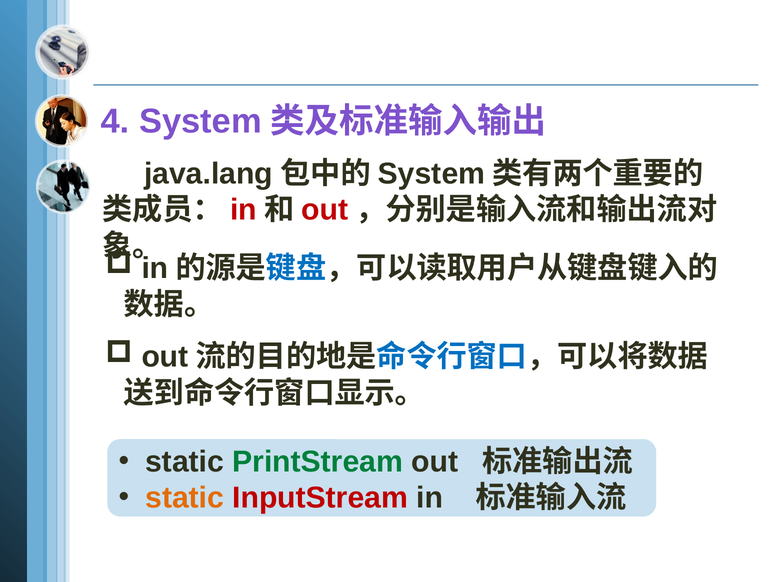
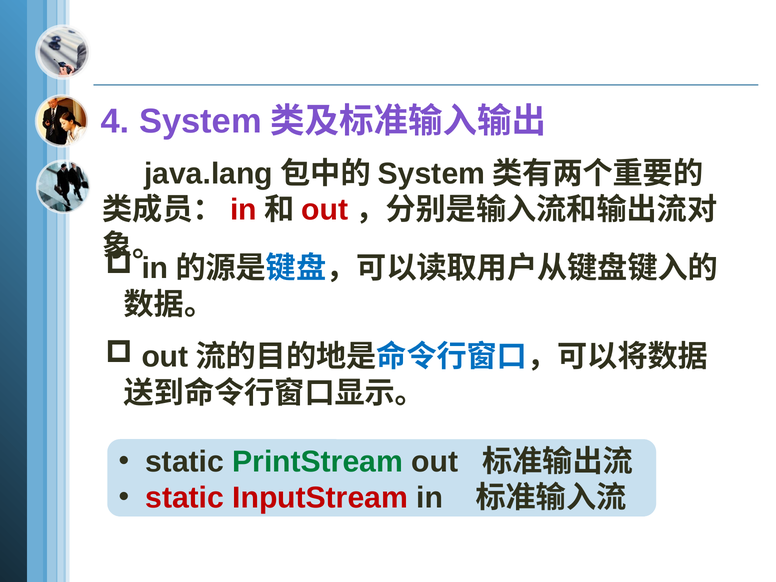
static at (185, 498) colour: orange -> red
